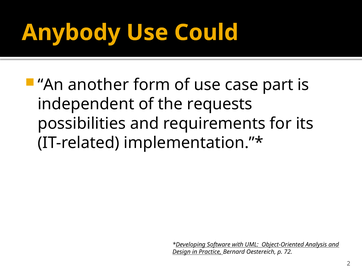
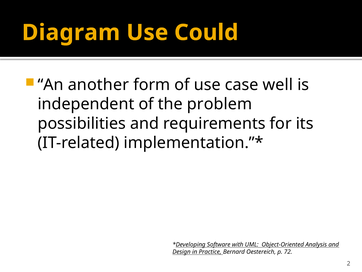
Anybody: Anybody -> Diagram
part: part -> well
requests: requests -> problem
